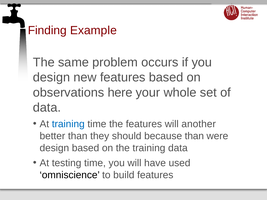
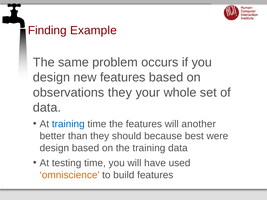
observations here: here -> they
because than: than -> best
omniscience colour: black -> orange
